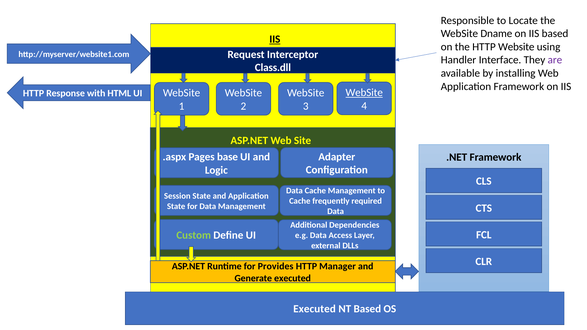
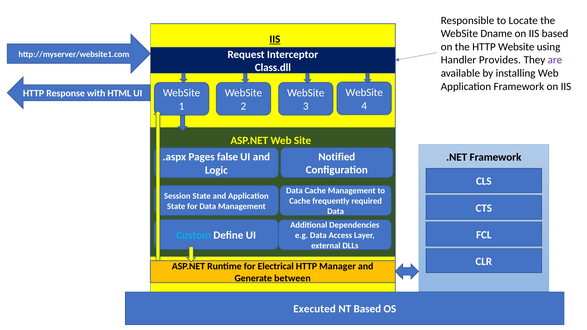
Interface: Interface -> Provides
WebSite at (364, 93) underline: present -> none
Adapter: Adapter -> Notified
base: base -> false
Custom colour: light green -> light blue
Provides: Provides -> Electrical
Generate executed: executed -> between
